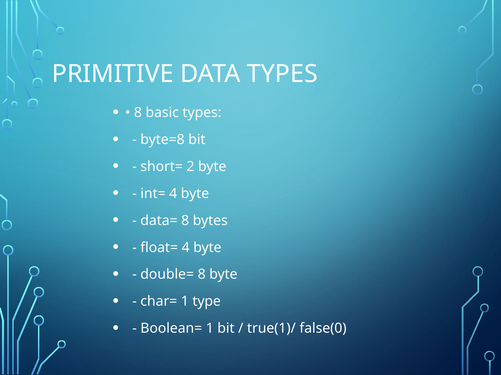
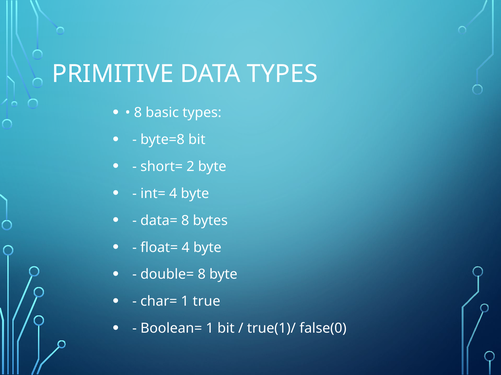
type: type -> true
